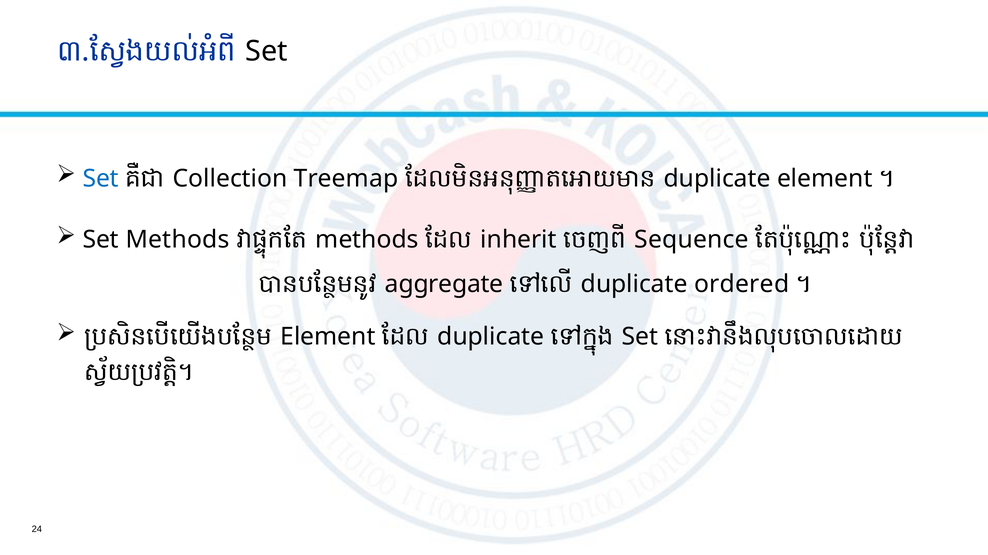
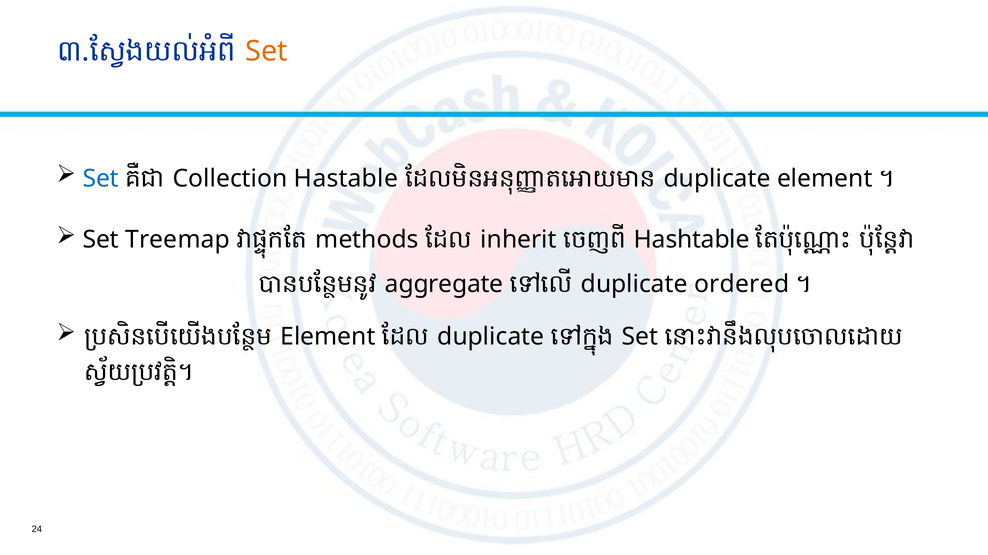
Set at (267, 51) colour: black -> orange
Treemap: Treemap -> Hastable
Set Methods: Methods -> Treemap
Sequence: Sequence -> Hashtable
